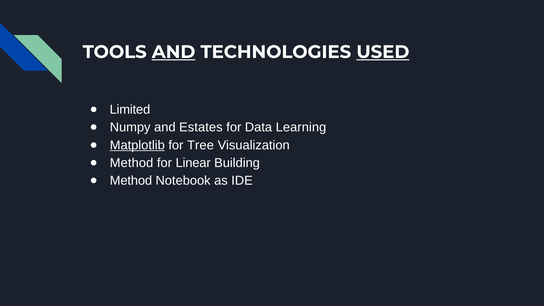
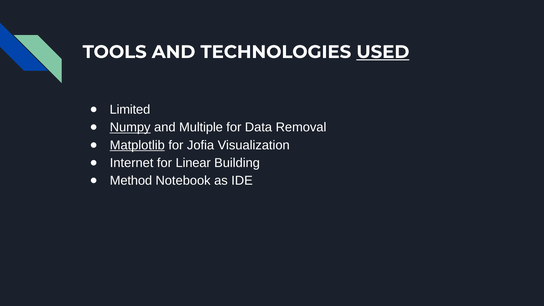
AND at (174, 52) underline: present -> none
Numpy underline: none -> present
Estates: Estates -> Multiple
Learning: Learning -> Removal
Tree: Tree -> Jofia
Method at (132, 163): Method -> Internet
